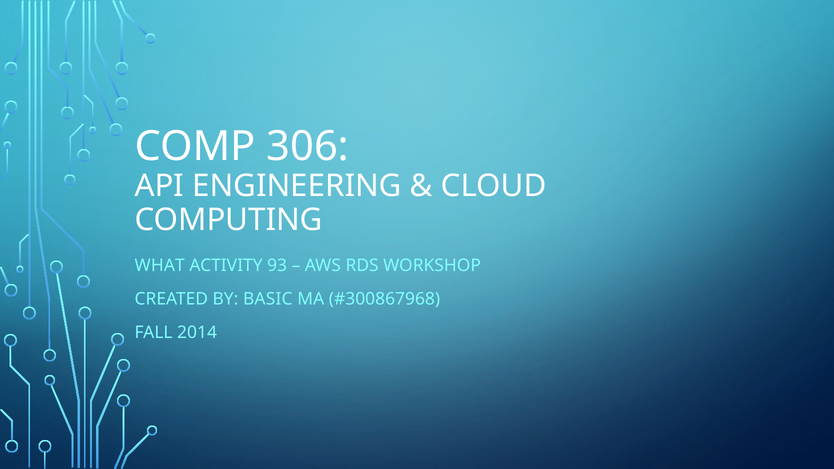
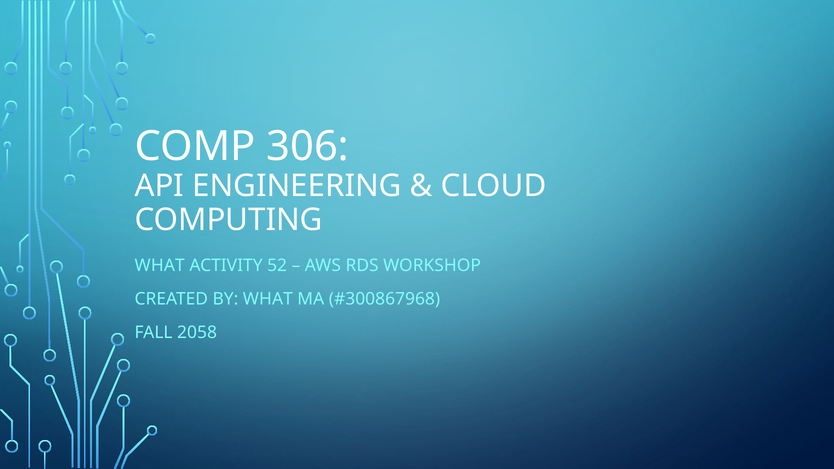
93: 93 -> 52
BY BASIC: BASIC -> WHAT
2014: 2014 -> 2058
